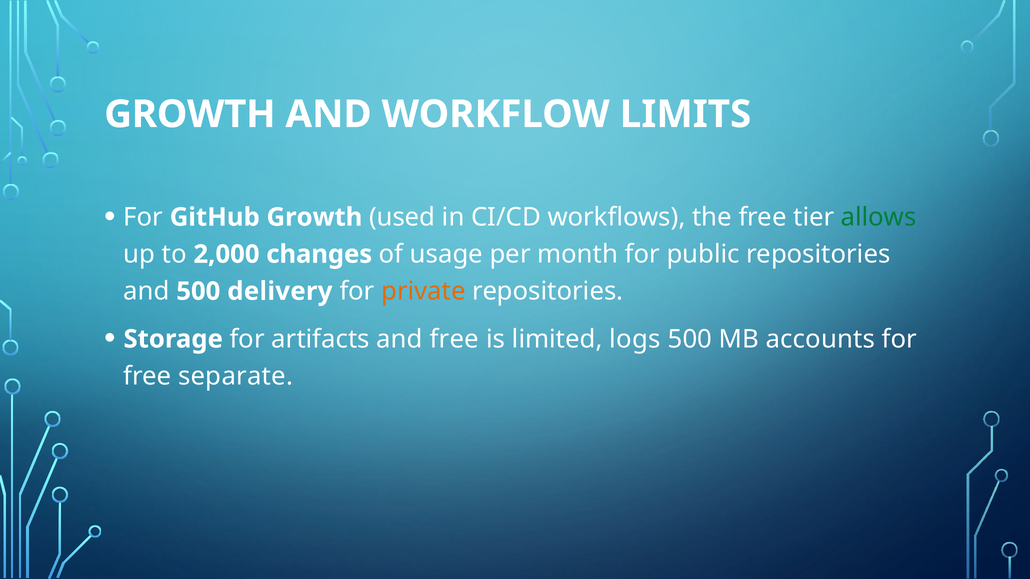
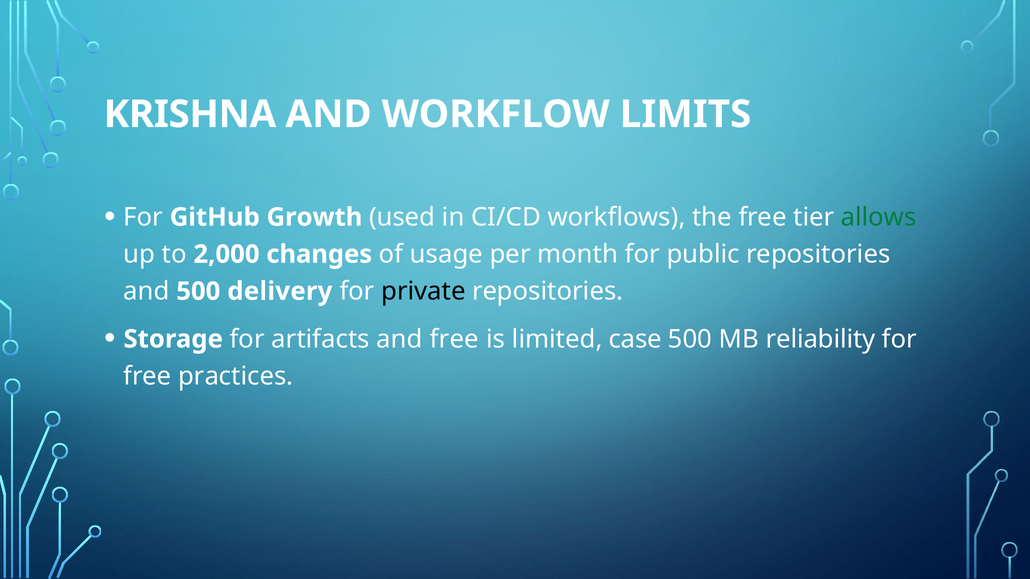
GROWTH at (190, 114): GROWTH -> KRISHNA
private colour: orange -> black
logs: logs -> case
accounts: accounts -> reliability
separate: separate -> practices
